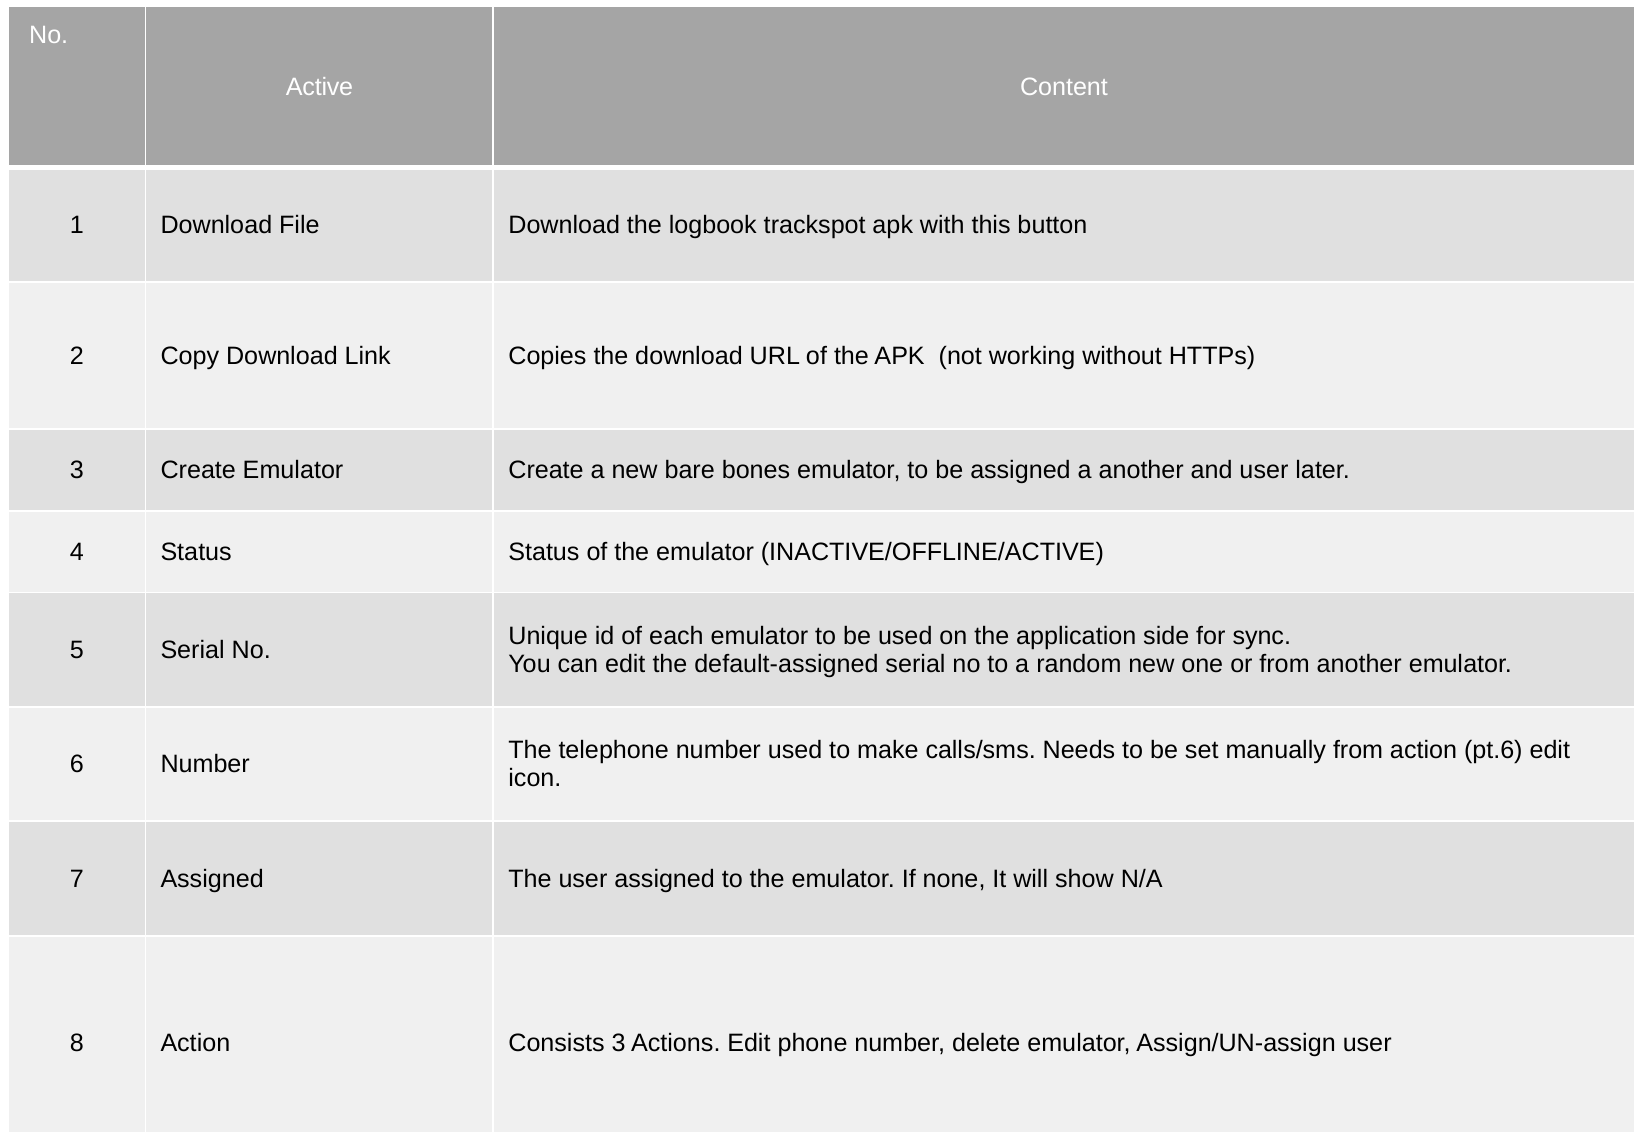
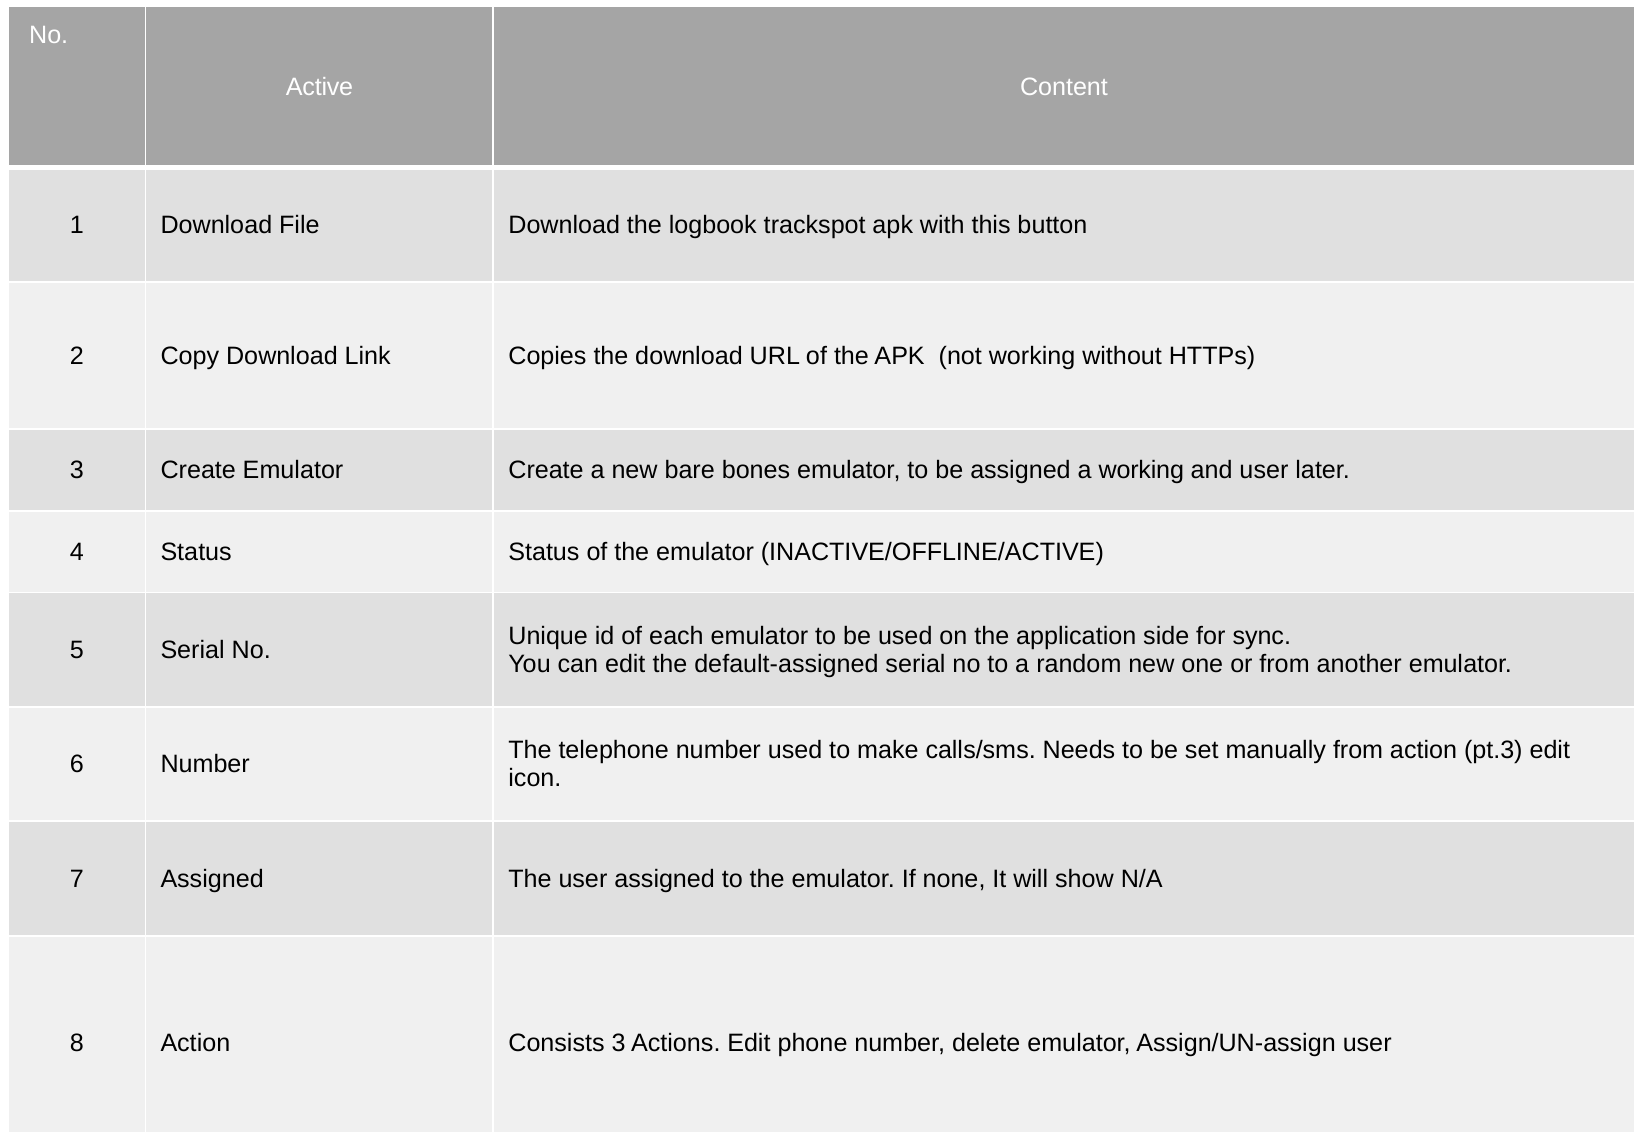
a another: another -> working
pt.6: pt.6 -> pt.3
